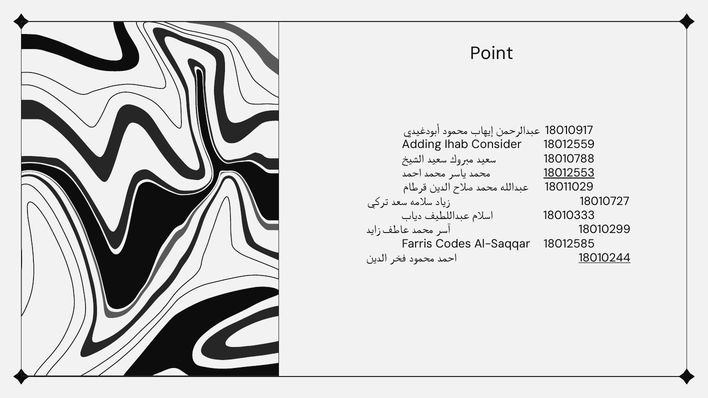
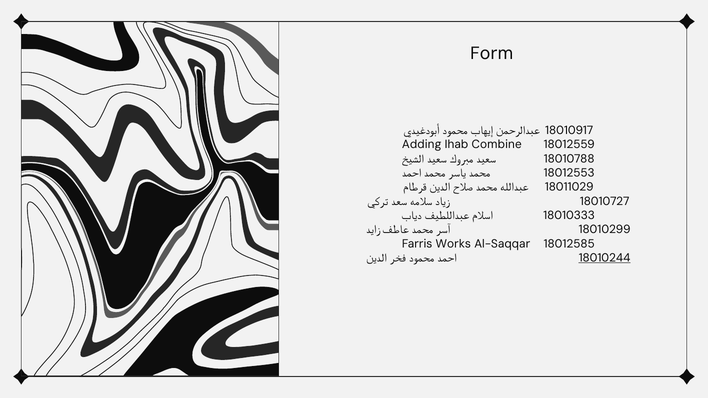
Point: Point -> Form
Consider: Consider -> Combine
18012553 underline: present -> none
Codes: Codes -> Works
